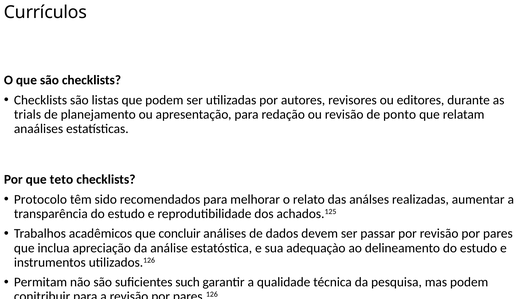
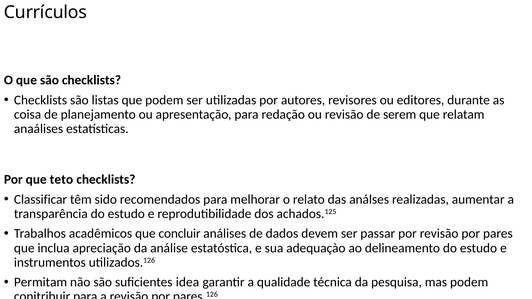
trials: trials -> coisa
ponto: ponto -> serem
Protocolo: Protocolo -> Classificar
such: such -> idea
